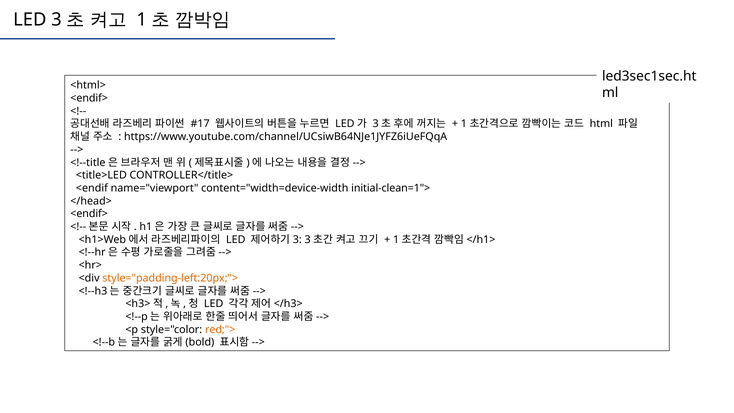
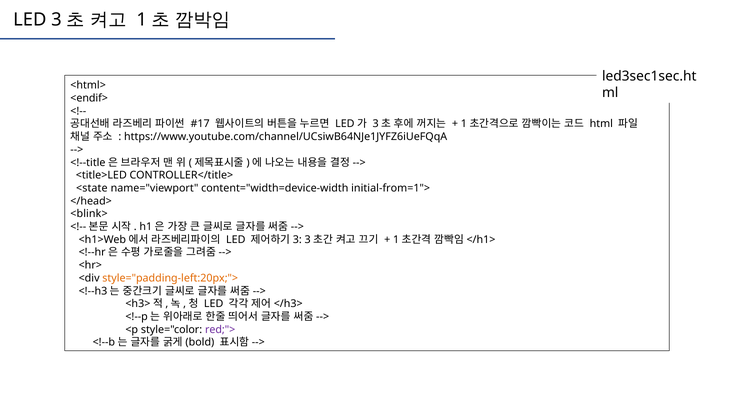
<endif: <endif -> <state
initial-clean=1">: initial-clean=1"> -> initial-from=1">
<endif> at (89, 214): <endif> -> <blink>
red;"> colour: orange -> purple
